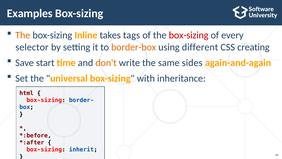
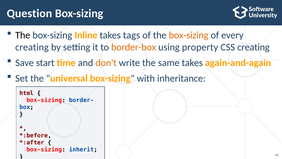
Examples: Examples -> Question
The at (23, 35) colour: orange -> black
box-sizing at (189, 35) colour: red -> orange
selector at (32, 47): selector -> creating
different: different -> property
same sides: sides -> takes
